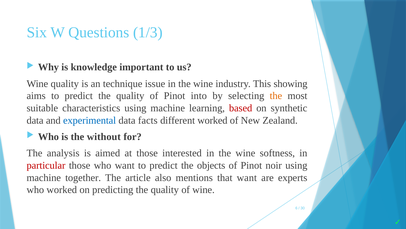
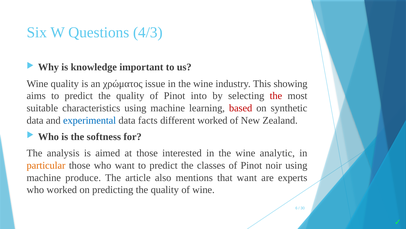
1/3: 1/3 -> 4/3
technique: technique -> χρώματος
the at (276, 96) colour: orange -> red
without: without -> softness
softness: softness -> analytic
particular colour: red -> orange
objects: objects -> classes
together: together -> produce
